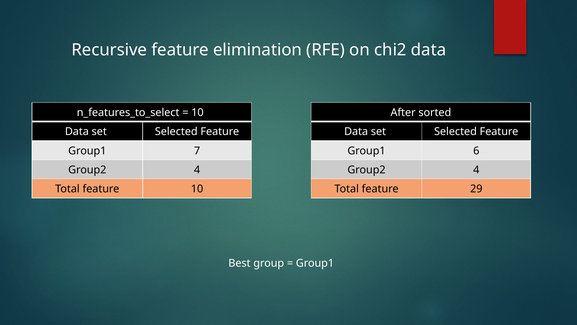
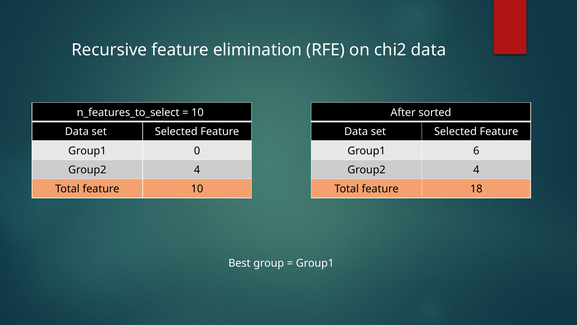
7: 7 -> 0
29: 29 -> 18
